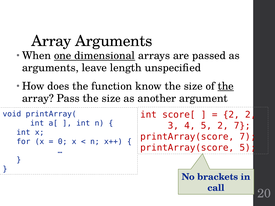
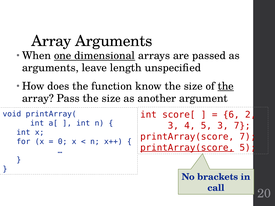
2 at (231, 115): 2 -> 6
5 2: 2 -> 3
printArray(score at (187, 148) underline: none -> present
